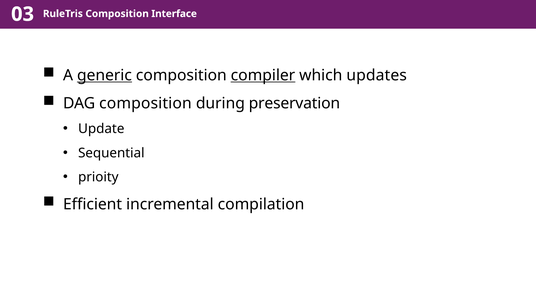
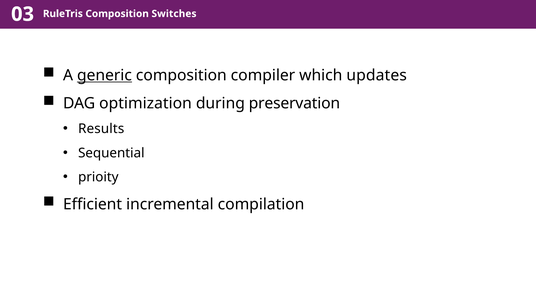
Interface: Interface -> Switches
compiler underline: present -> none
DAG composition: composition -> optimization
Update: Update -> Results
